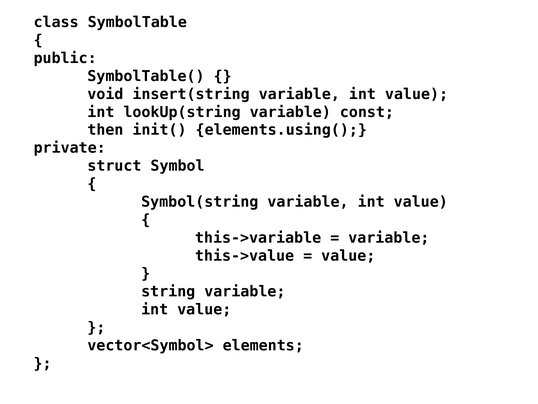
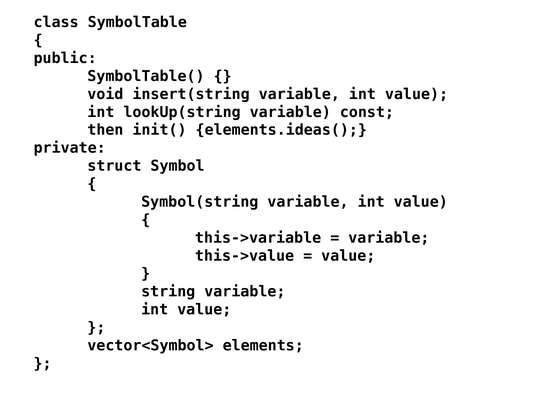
elements.using(: elements.using( -> elements.ideas(
